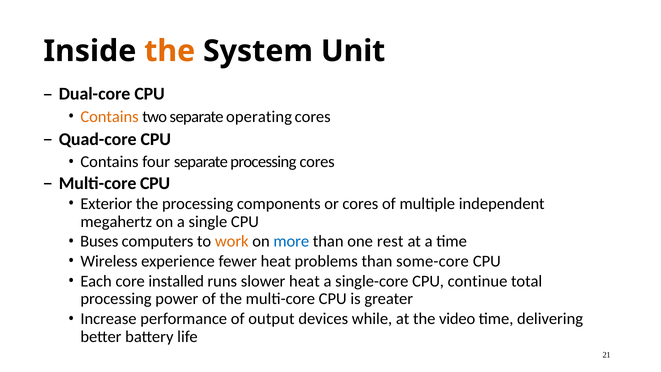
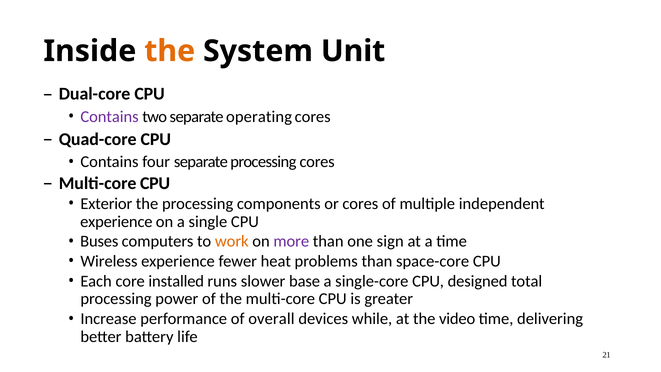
Contains at (110, 117) colour: orange -> purple
megahertz at (116, 221): megahertz -> experience
more colour: blue -> purple
rest: rest -> sign
some-core: some-core -> space-core
slower heat: heat -> base
continue: continue -> designed
output: output -> overall
